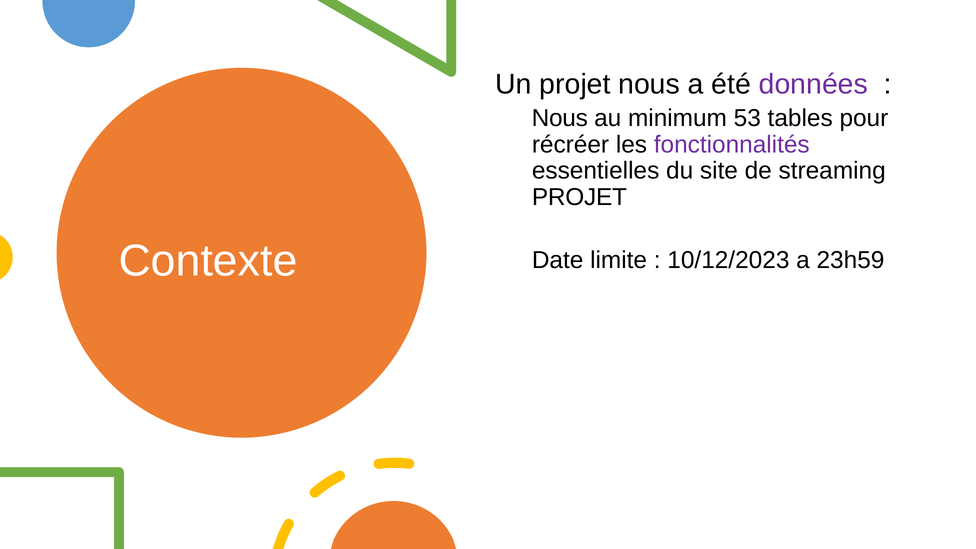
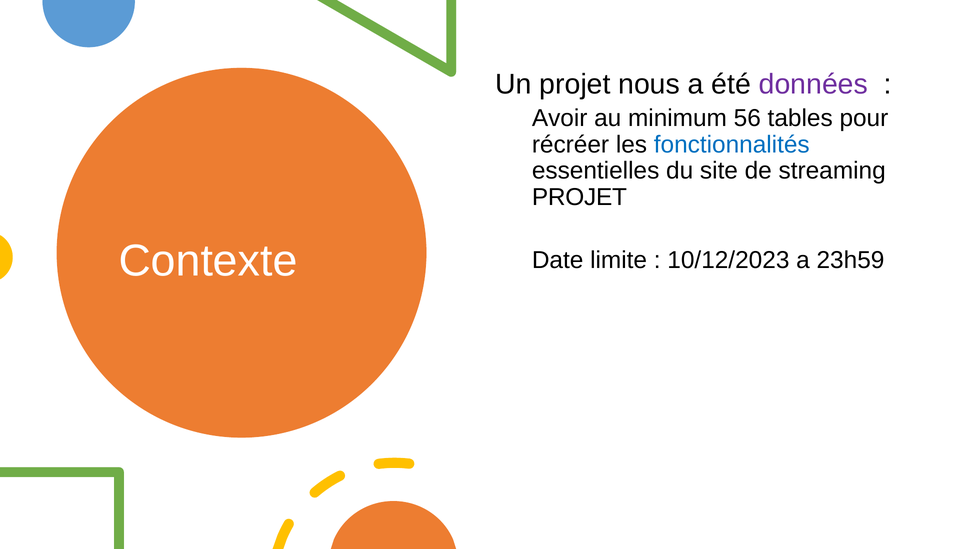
Nous at (560, 118): Nous -> Avoir
53: 53 -> 56
fonctionnalités colour: purple -> blue
